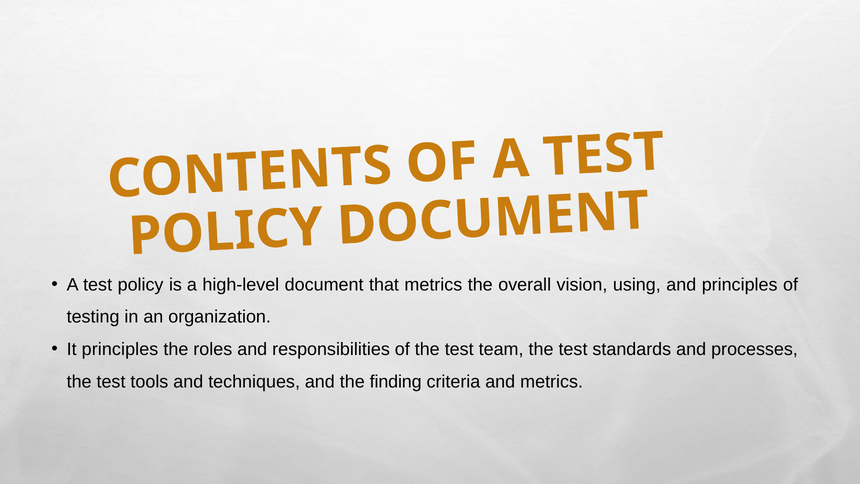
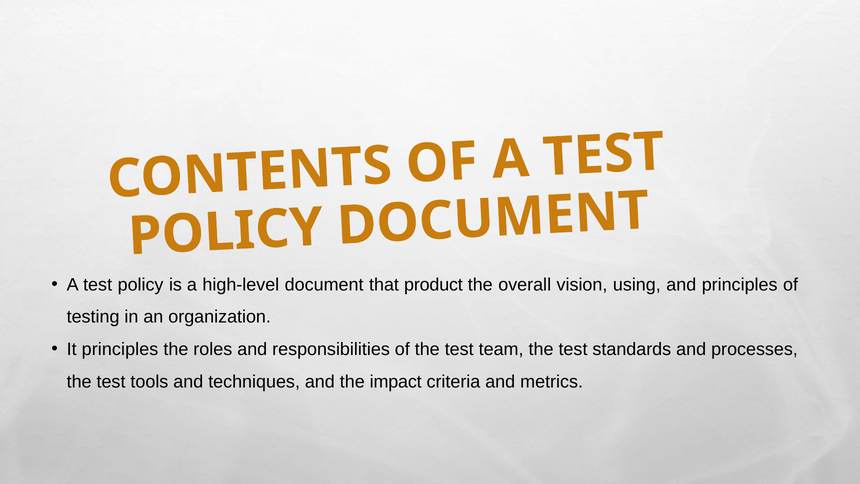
that metrics: metrics -> product
finding: finding -> impact
